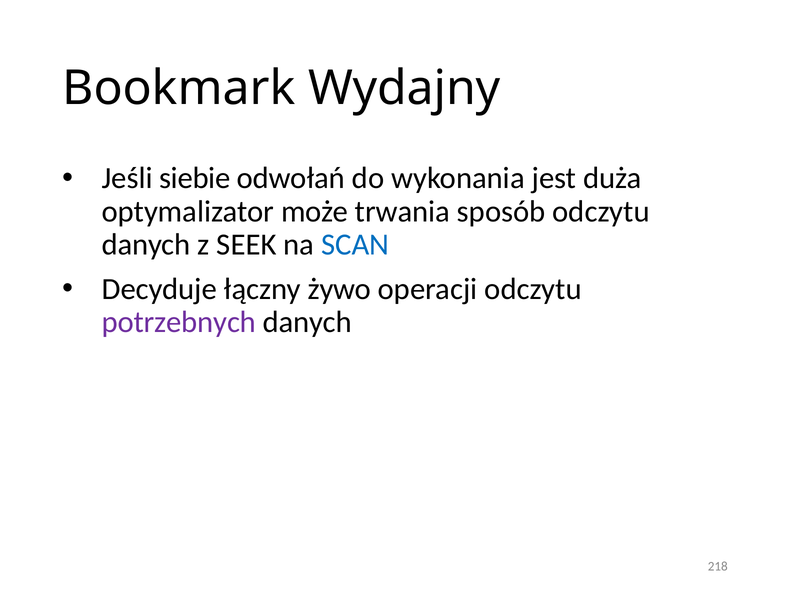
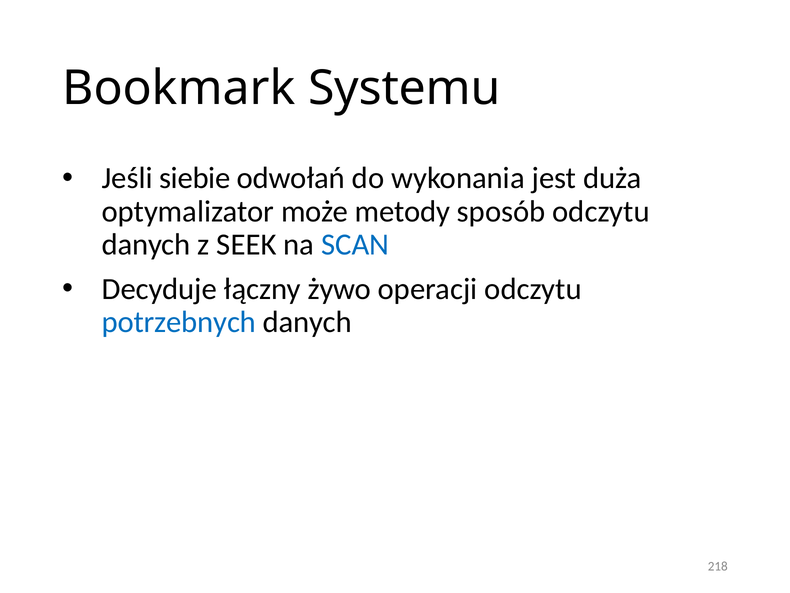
Wydajny: Wydajny -> Systemu
trwania: trwania -> metody
potrzebnych colour: purple -> blue
